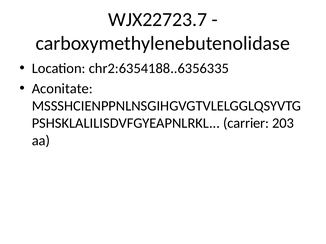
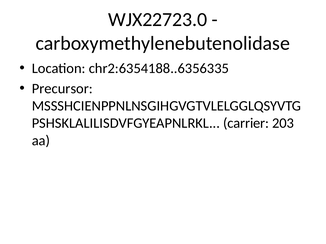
WJX22723.7: WJX22723.7 -> WJX22723.0
Aconitate: Aconitate -> Precursor
